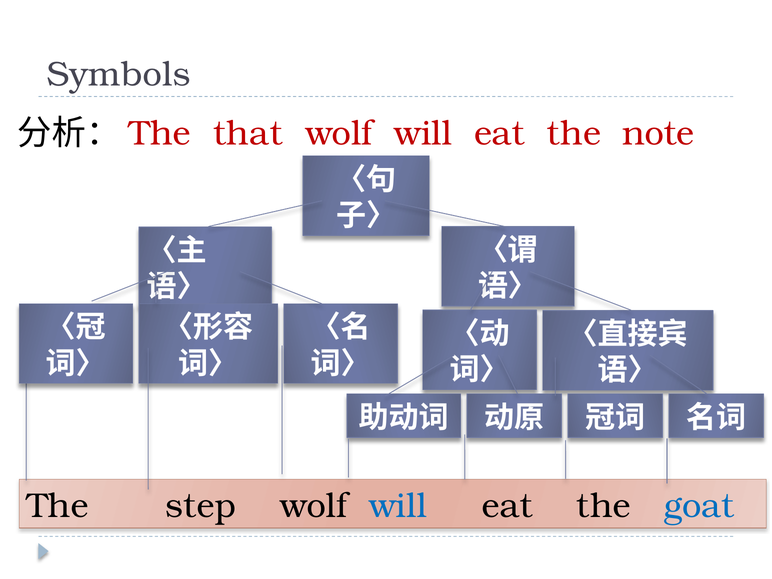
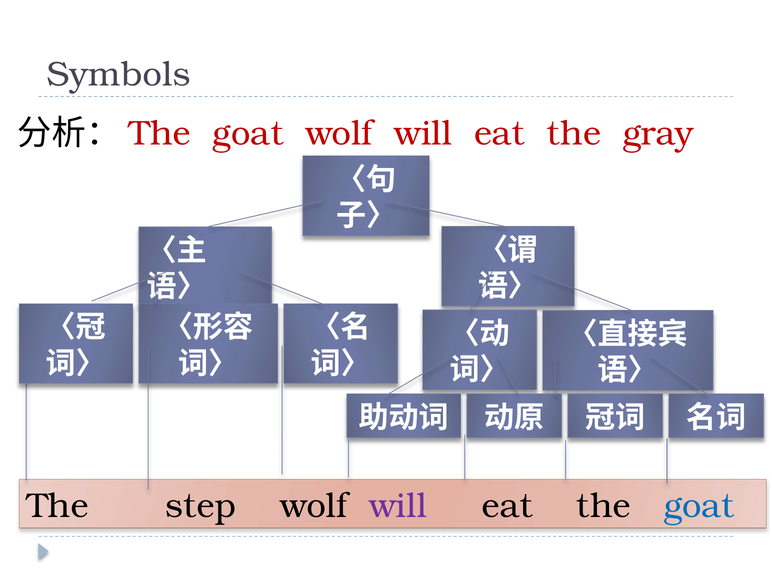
that at (248, 133): that -> goat
note: note -> gray
will at (398, 506) colour: blue -> purple
